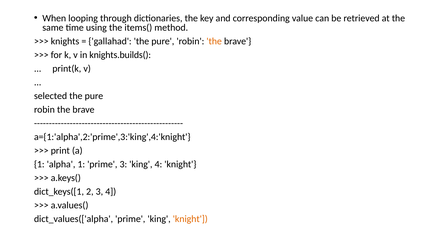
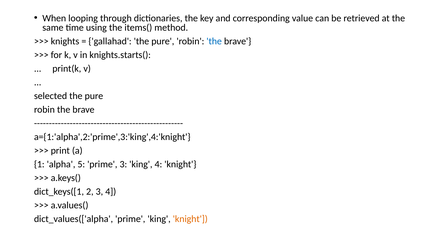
the at (214, 41) colour: orange -> blue
knights.builds(: knights.builds( -> knights.starts(
alpha 1: 1 -> 5
